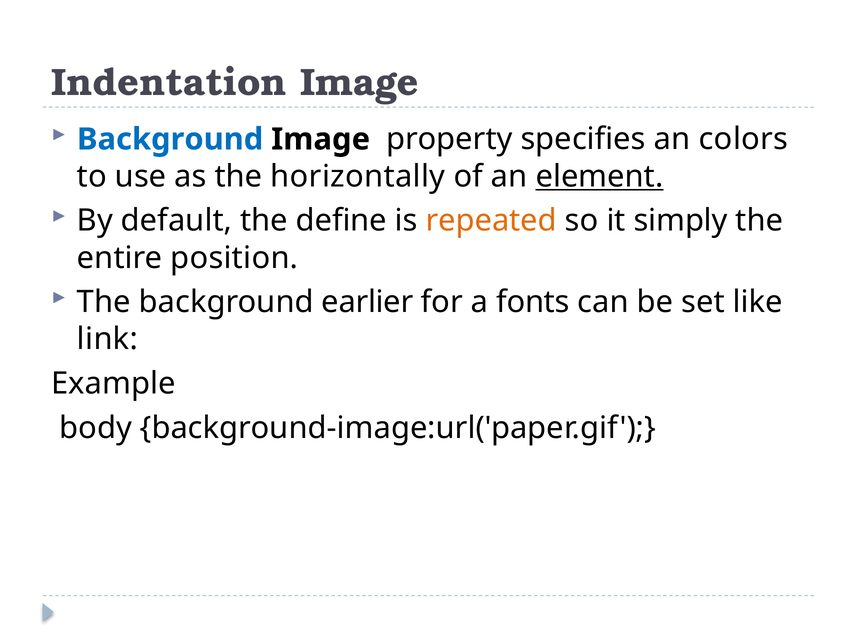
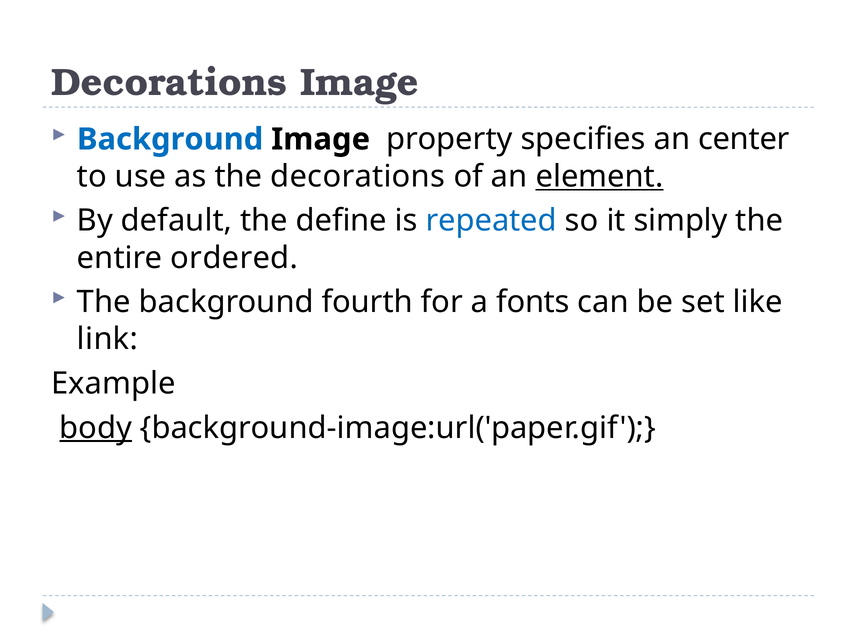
Indentation at (169, 83): Indentation -> Decorations
colors: colors -> center
the horizontally: horizontally -> decorations
repeated colour: orange -> blue
position: position -> ordered
earlier: earlier -> fourth
body underline: none -> present
